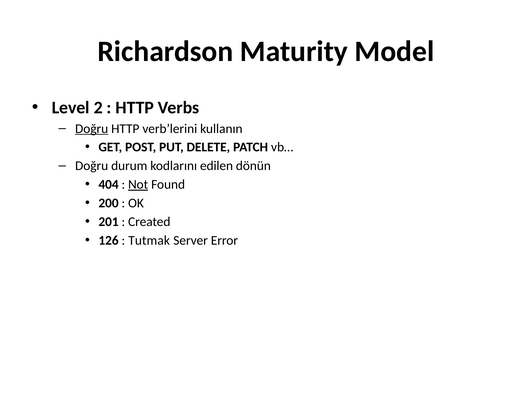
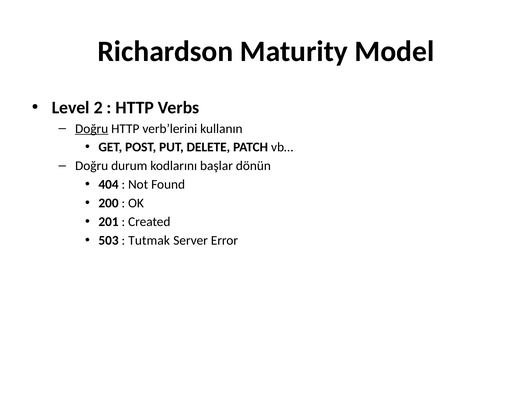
edilen: edilen -> başlar
Not underline: present -> none
126: 126 -> 503
